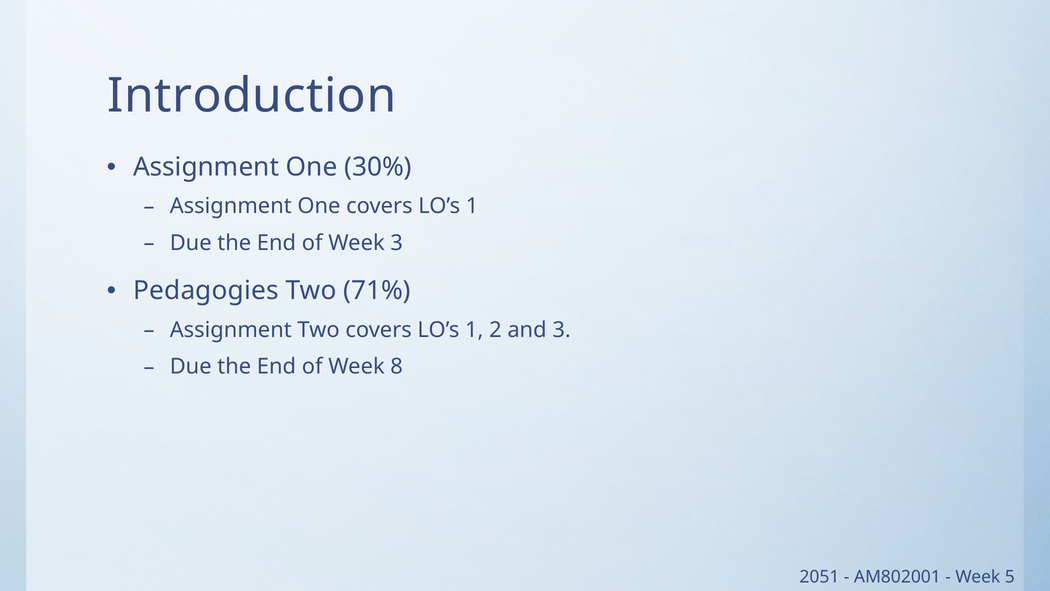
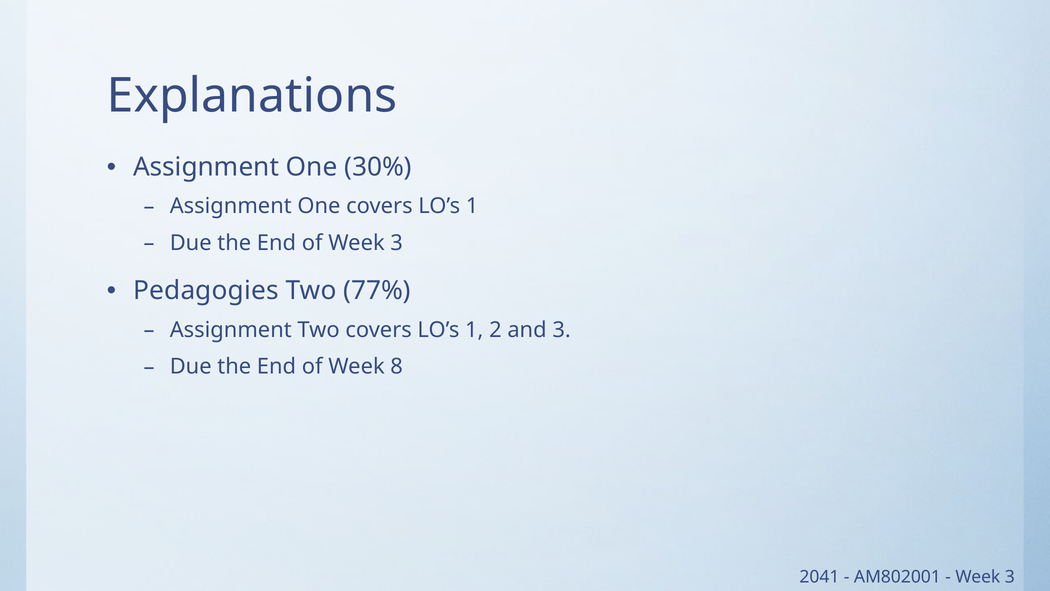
Introduction: Introduction -> Explanations
71%: 71% -> 77%
2051: 2051 -> 2041
5 at (1010, 577): 5 -> 3
